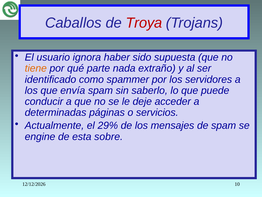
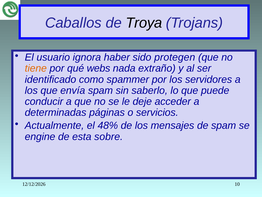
Troya colour: red -> black
supuesta: supuesta -> protegen
parte: parte -> webs
29%: 29% -> 48%
